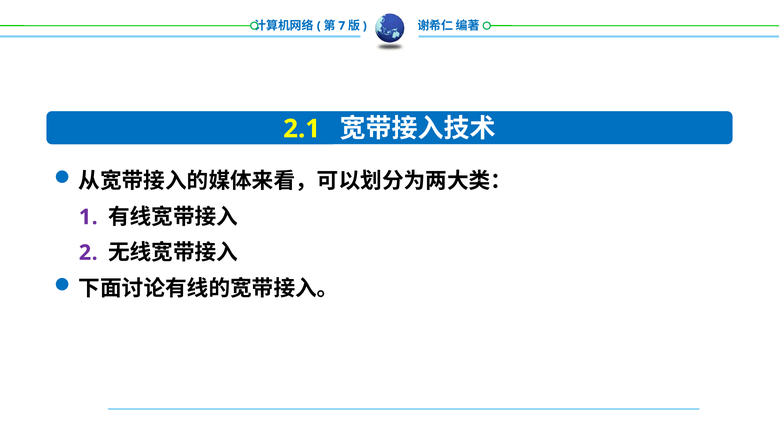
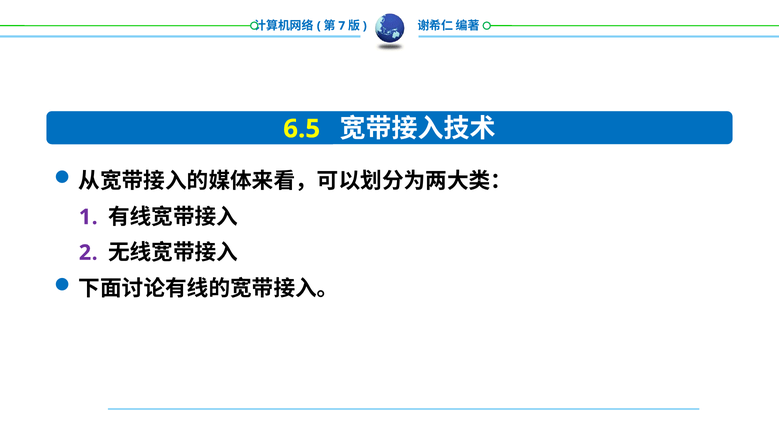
2.1: 2.1 -> 6.5
